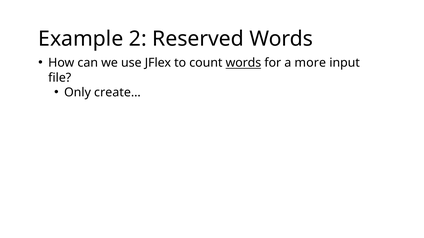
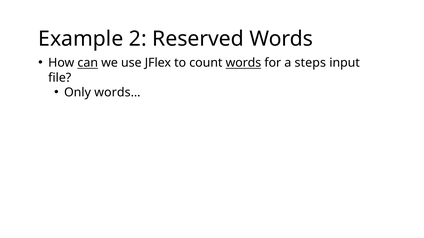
can underline: none -> present
more: more -> steps
create…: create… -> words…
